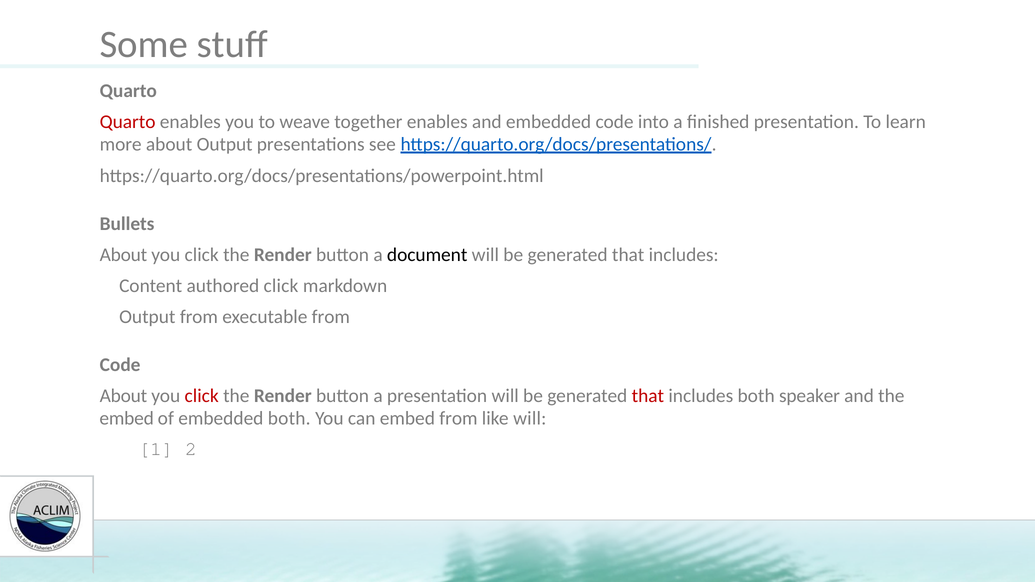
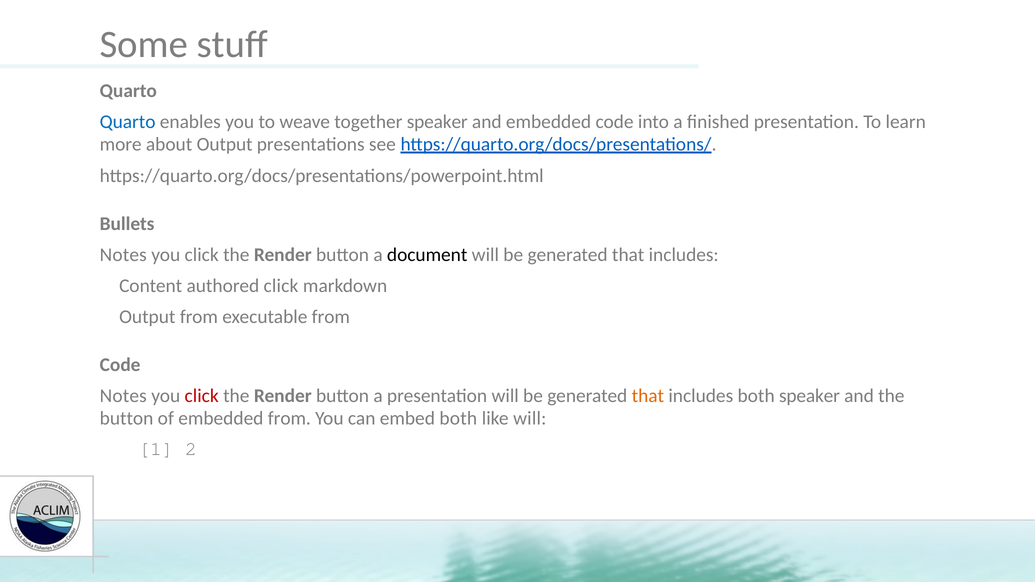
Quarto at (128, 122) colour: red -> blue
together enables: enables -> speaker
About at (123, 255): About -> Notes
About at (123, 396): About -> Notes
that at (648, 396) colour: red -> orange
embed at (127, 418): embed -> button
embedded both: both -> from
embed from: from -> both
